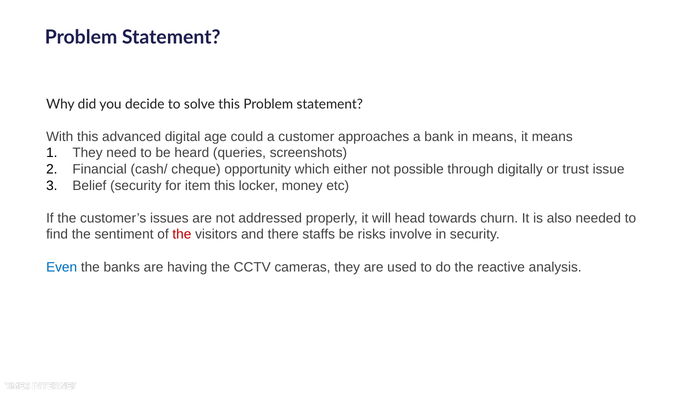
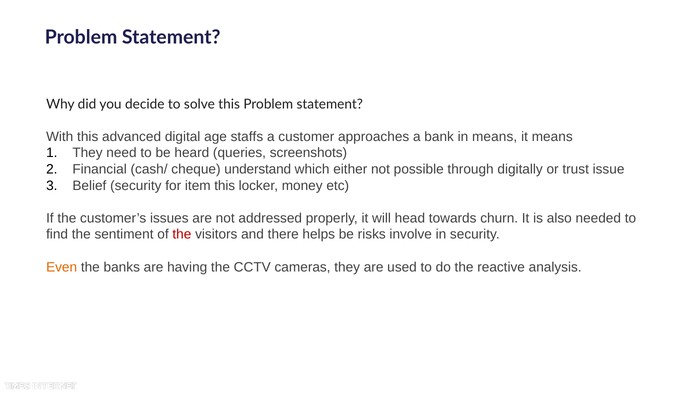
could: could -> staffs
opportunity: opportunity -> understand
staffs: staffs -> helps
Even colour: blue -> orange
